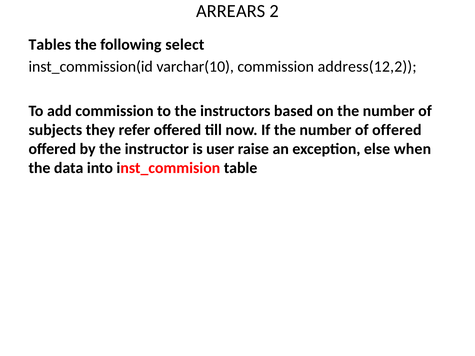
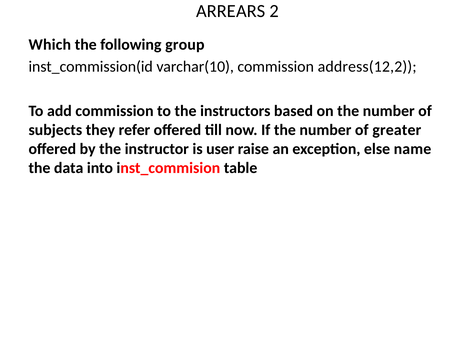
Tables: Tables -> Which
select: select -> group
of offered: offered -> greater
when: when -> name
